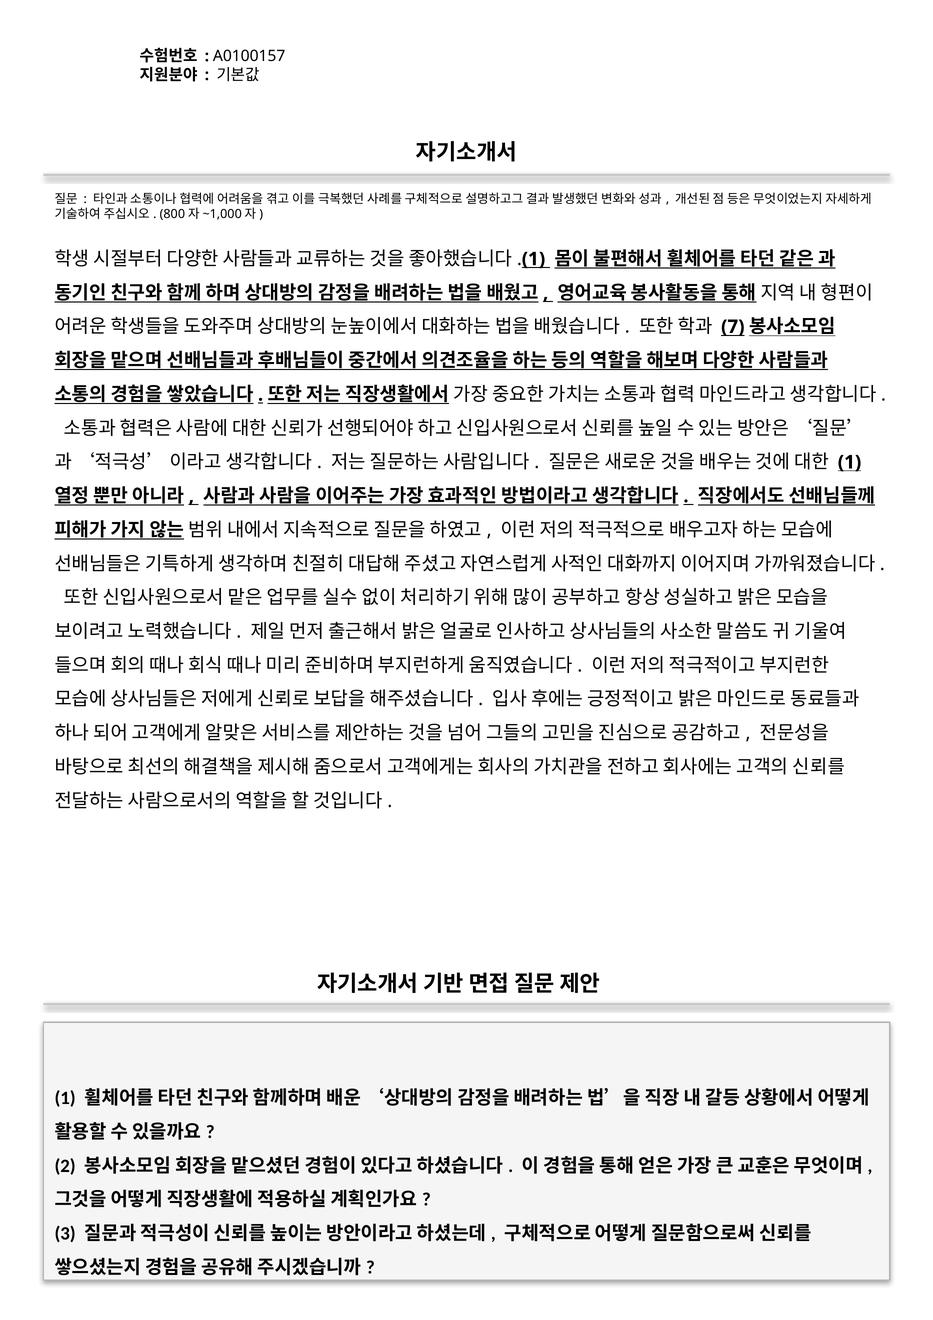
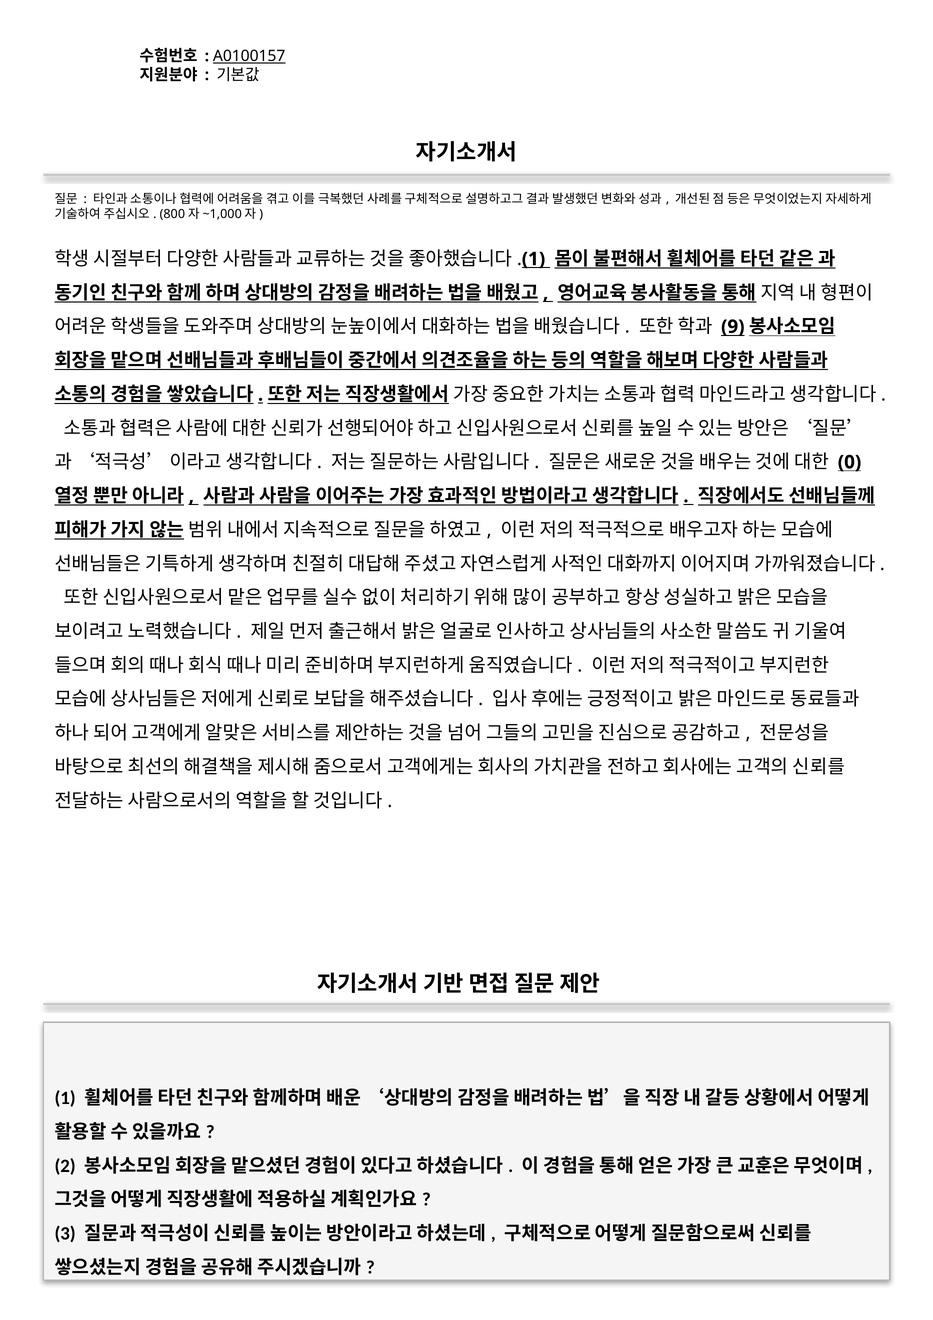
A0100157 underline: none -> present
7: 7 -> 9
1 at (850, 462): 1 -> 0
